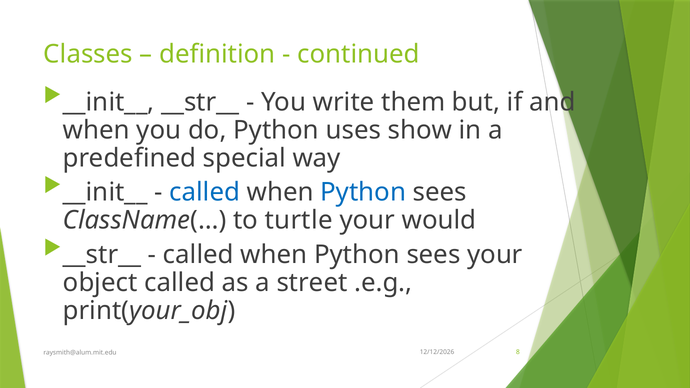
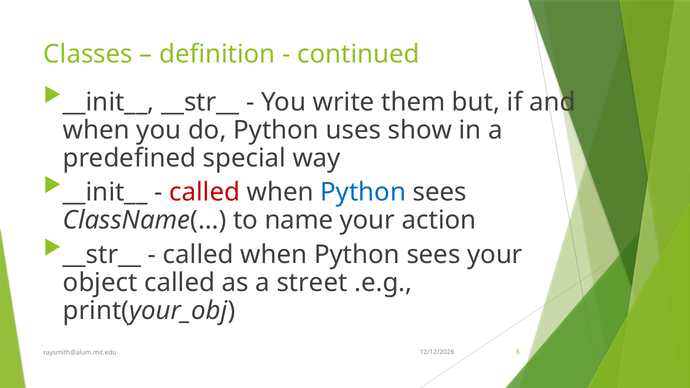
called at (205, 192) colour: blue -> red
turtle: turtle -> name
would: would -> action
